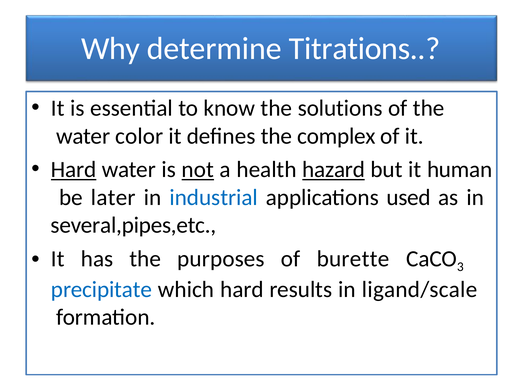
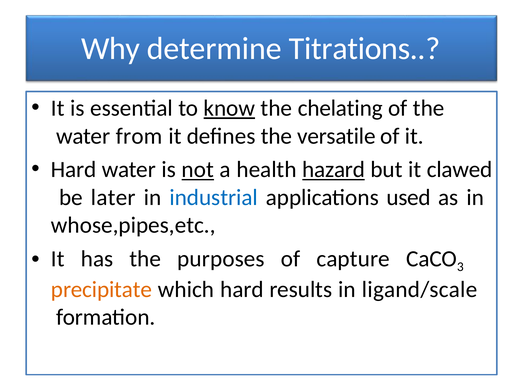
know underline: none -> present
solutions: solutions -> chelating
color: color -> from
complex: complex -> versatile
Hard at (74, 170) underline: present -> none
human: human -> clawed
several,pipes,etc: several,pipes,etc -> whose,pipes,etc
burette: burette -> capture
precipitate colour: blue -> orange
